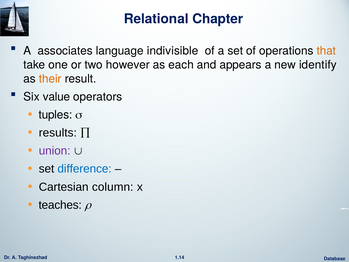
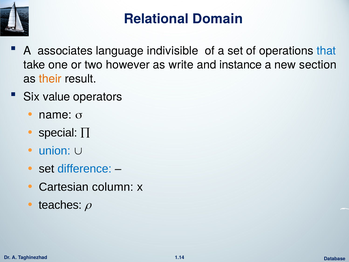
Chapter: Chapter -> Domain
that colour: orange -> blue
each: each -> write
appears: appears -> instance
identify: identify -> section
tuples: tuples -> name
results: results -> special
union colour: purple -> blue
